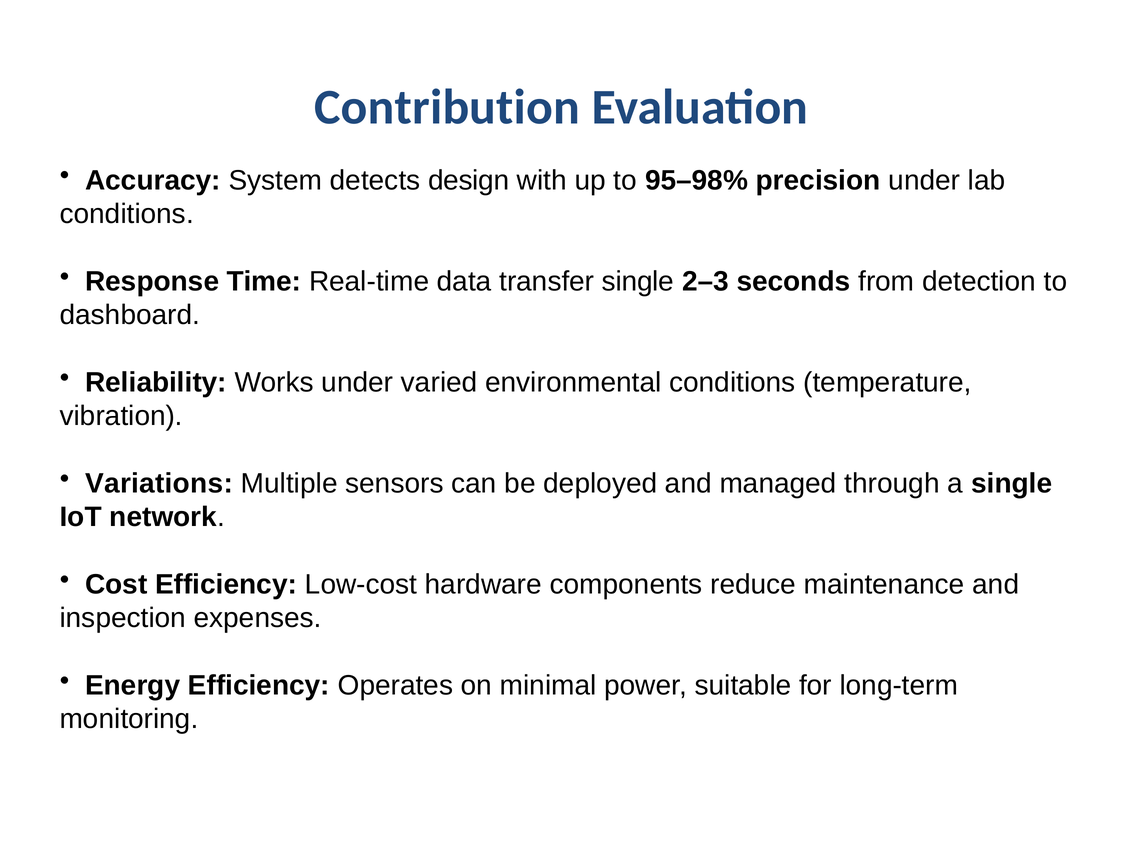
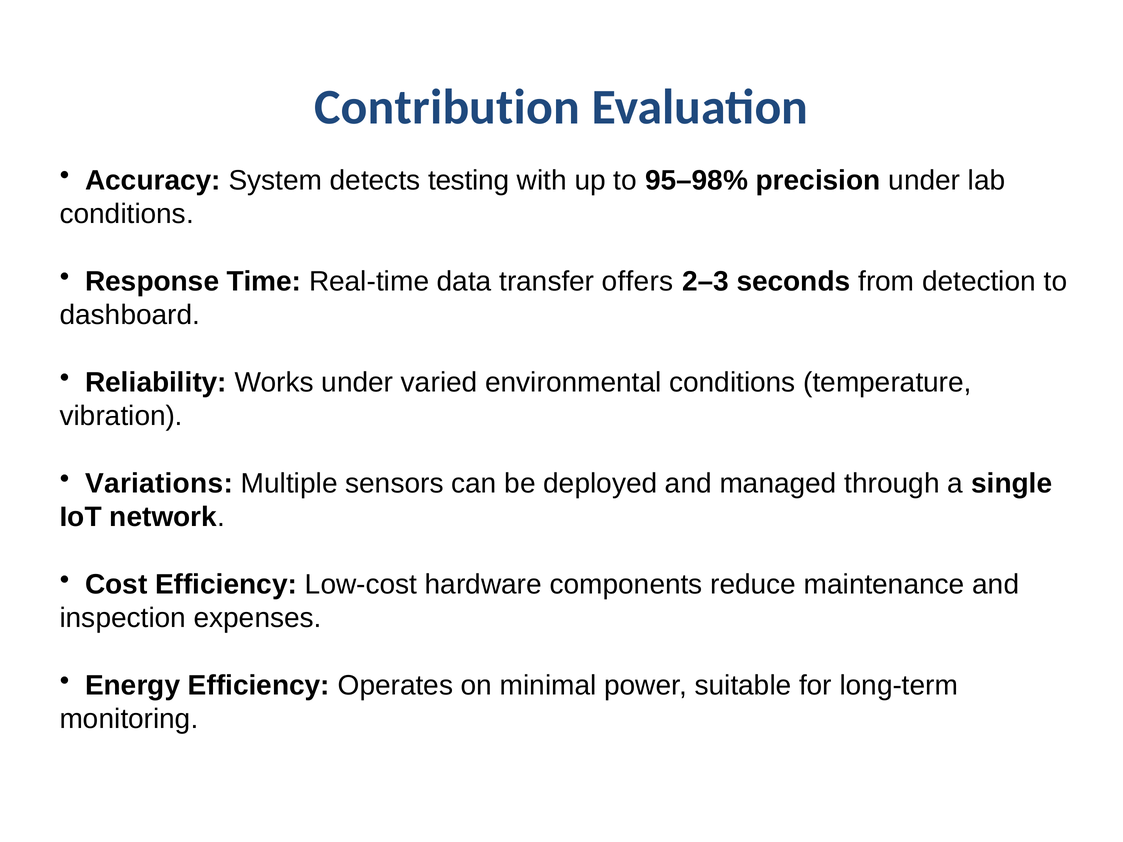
design: design -> testing
transfer single: single -> offers
